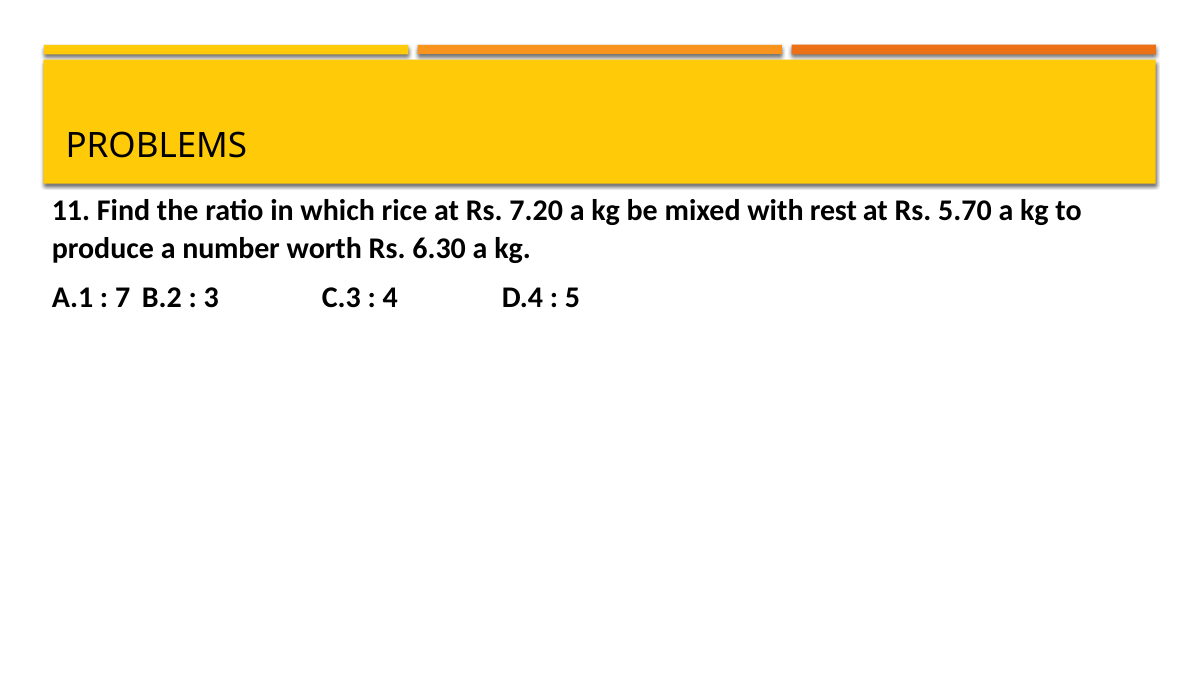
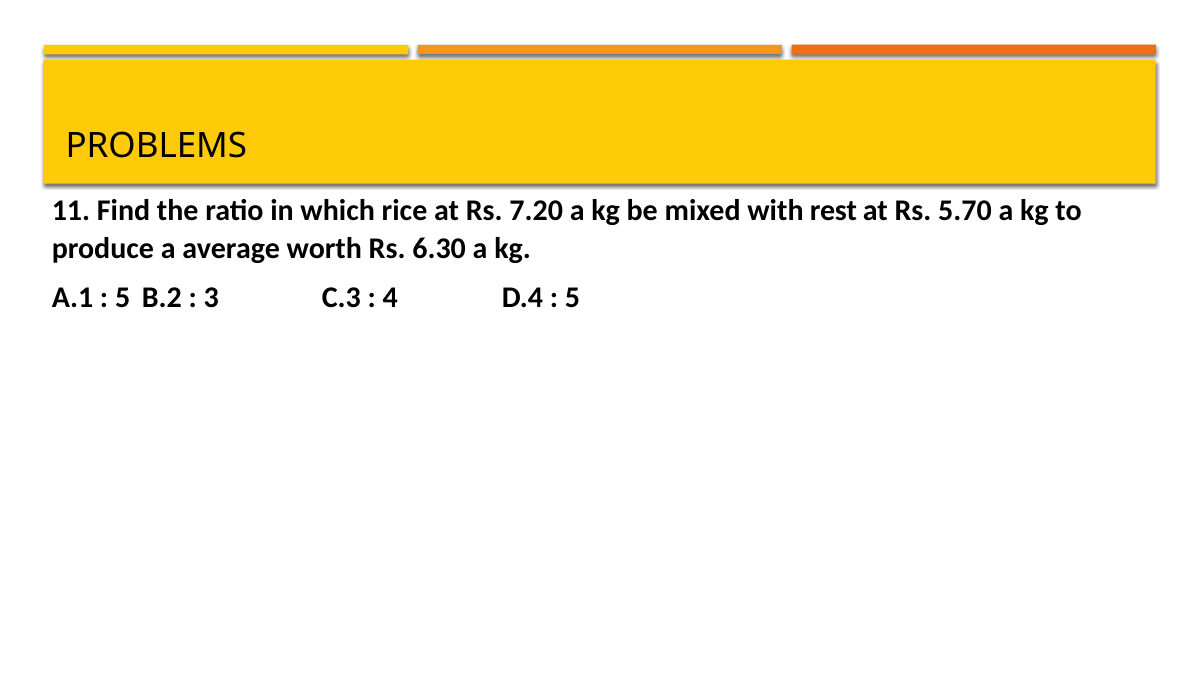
number: number -> average
7 at (123, 298): 7 -> 5
